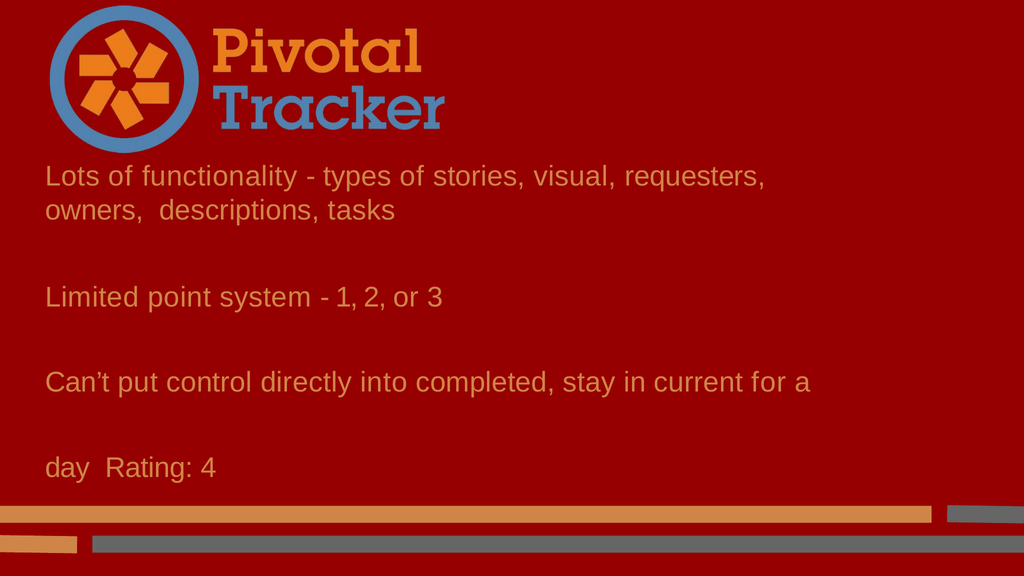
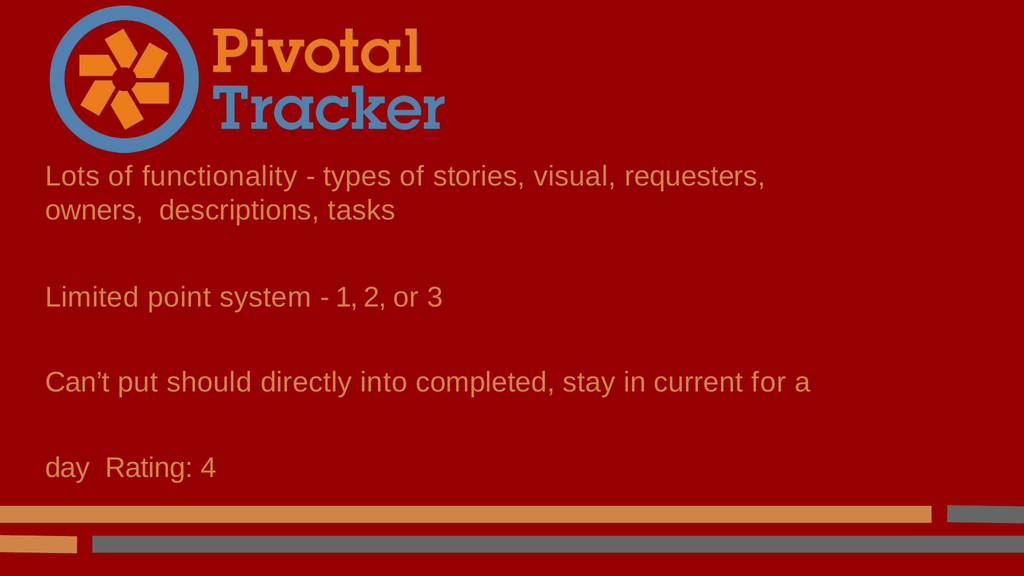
control: control -> should
